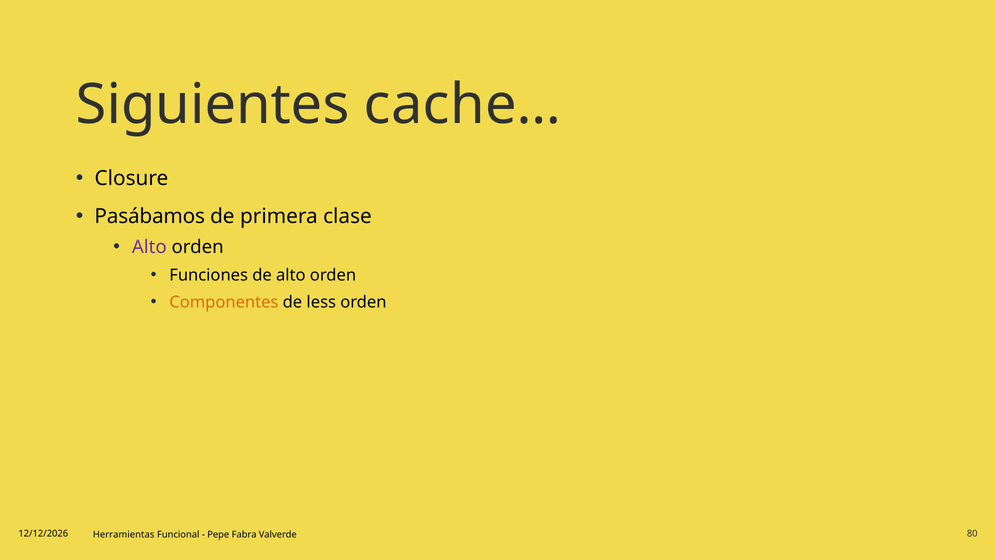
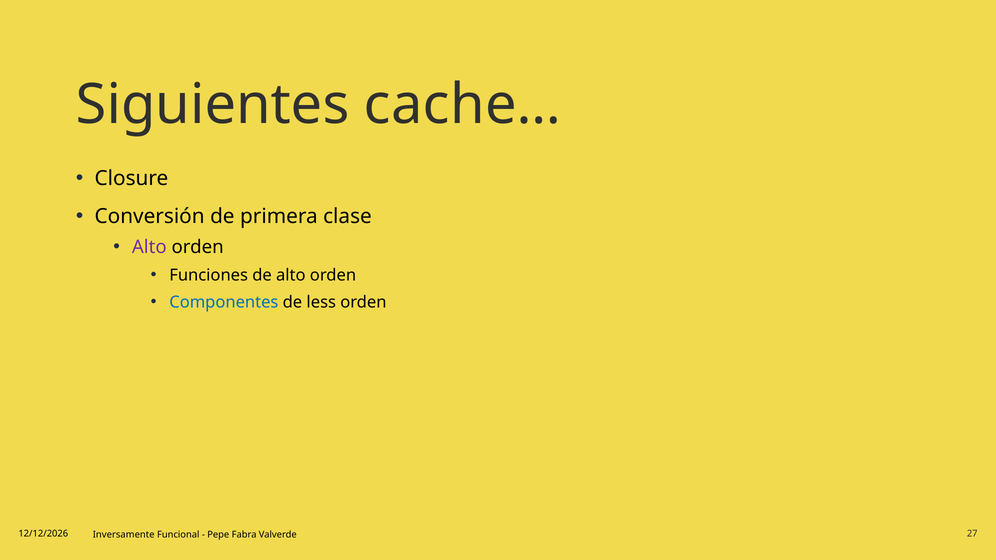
Pasábamos: Pasábamos -> Conversión
Componentes colour: orange -> blue
Herramientas: Herramientas -> Inversamente
80: 80 -> 27
